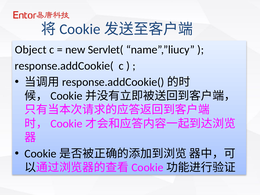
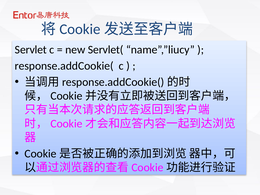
Object: Object -> Servlet
